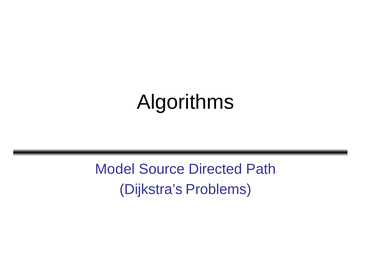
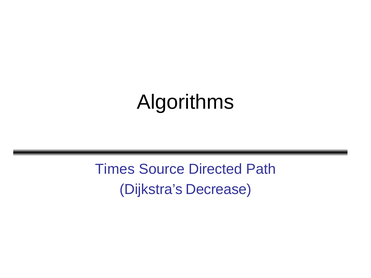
Model: Model -> Times
Problems: Problems -> Decrease
